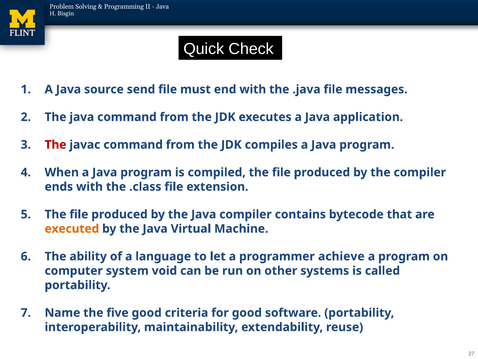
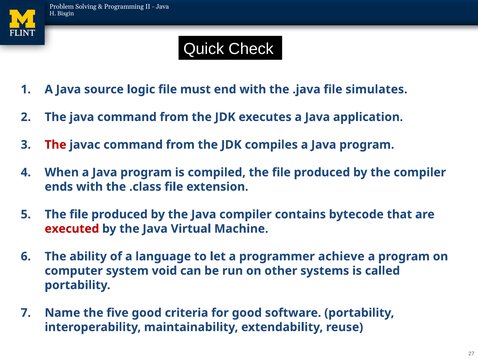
send: send -> logic
messages: messages -> simulates
executed colour: orange -> red
